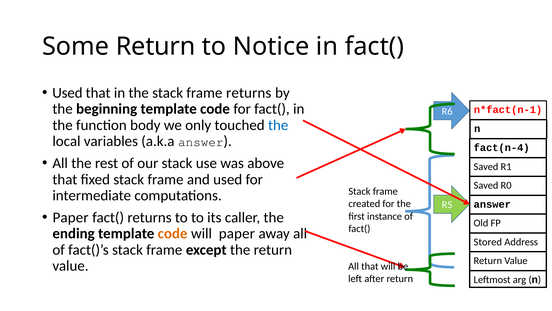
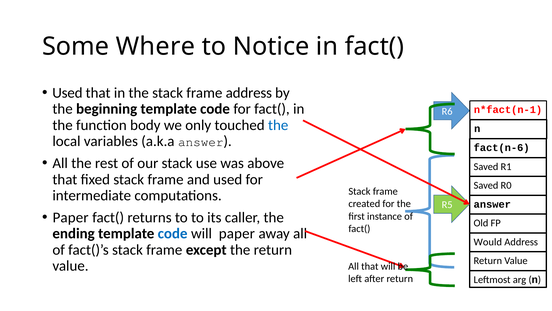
Some Return: Return -> Where
frame returns: returns -> address
fact(n-4: fact(n-4 -> fact(n-6
code at (173, 233) colour: orange -> blue
Stored: Stored -> Would
